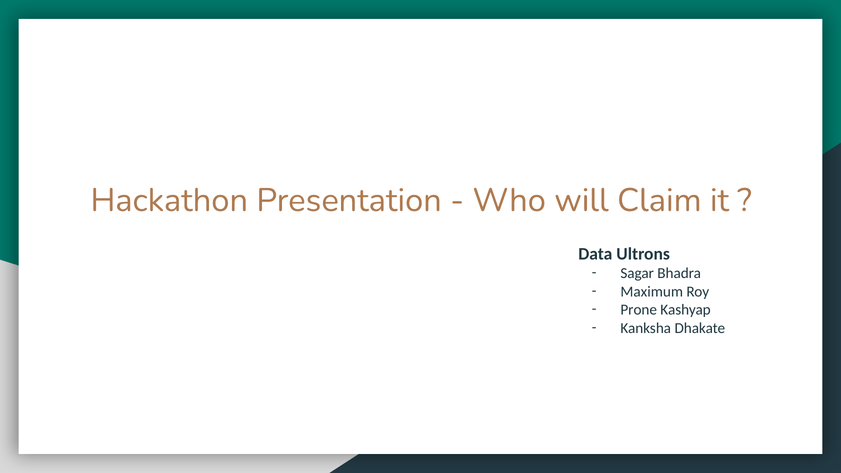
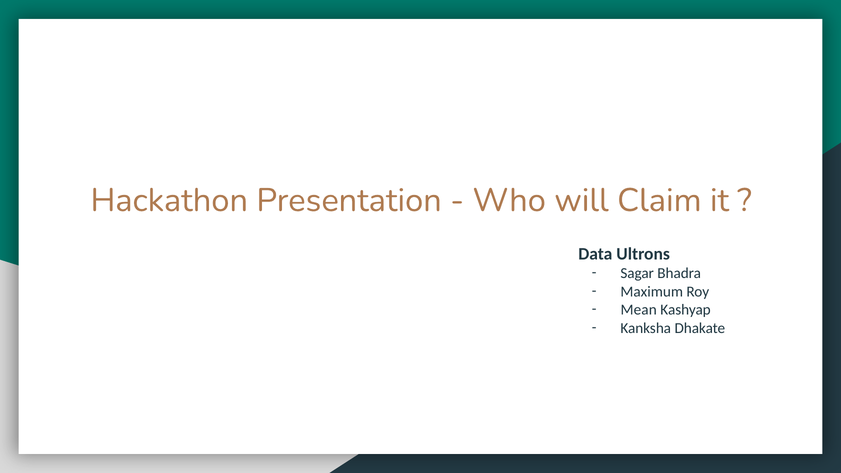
Prone: Prone -> Mean
